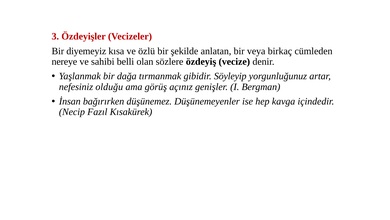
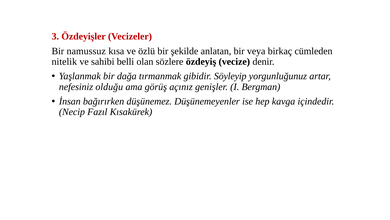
diyemeyiz: diyemeyiz -> namussuz
nereye: nereye -> nitelik
